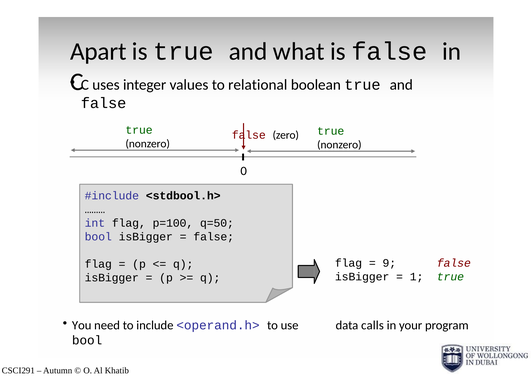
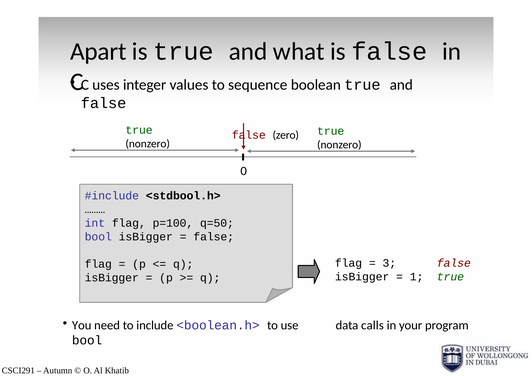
relational: relational -> sequence
9: 9 -> 3
<operand.h>: <operand.h> -> <boolean.h>
